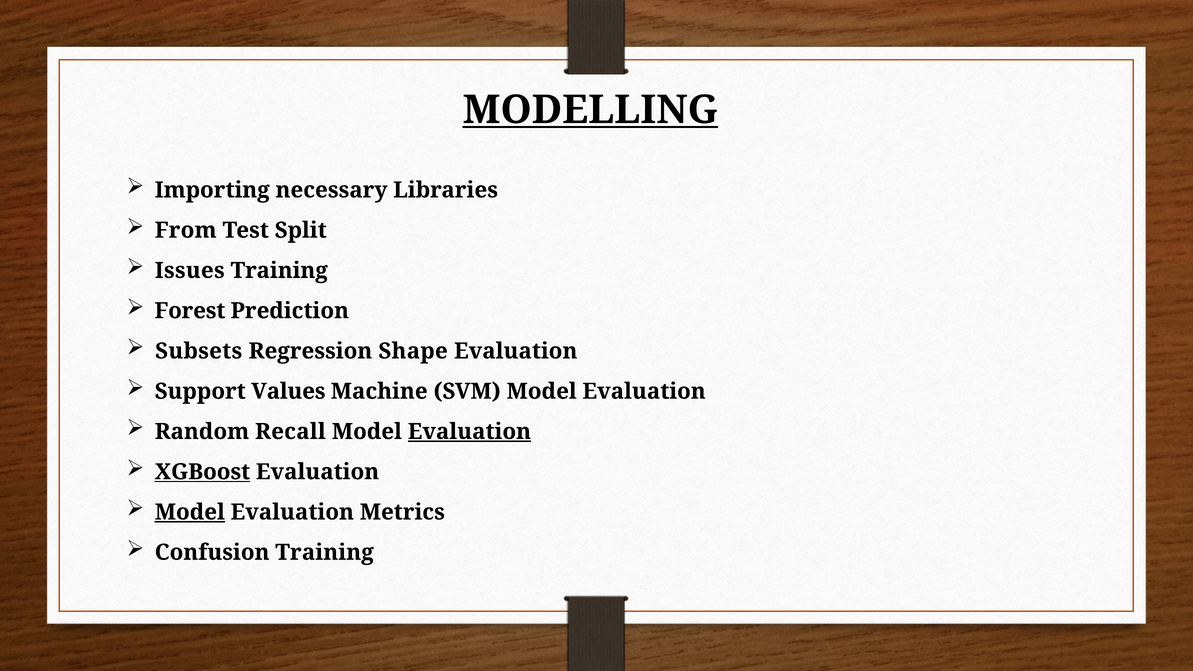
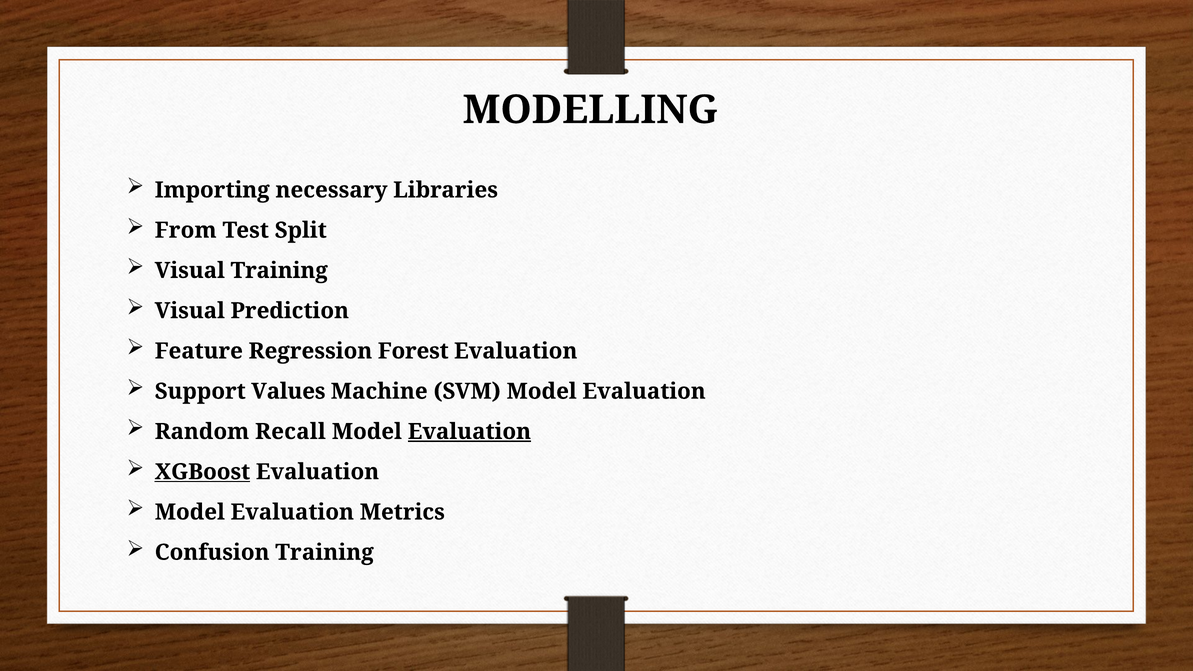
MODELLING underline: present -> none
Issues at (190, 271): Issues -> Visual
Forest at (190, 311): Forest -> Visual
Subsets: Subsets -> Feature
Shape: Shape -> Forest
Model at (190, 512) underline: present -> none
